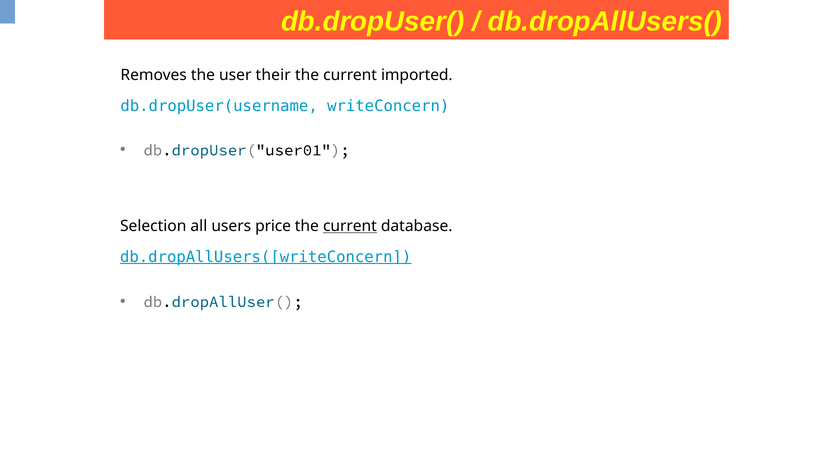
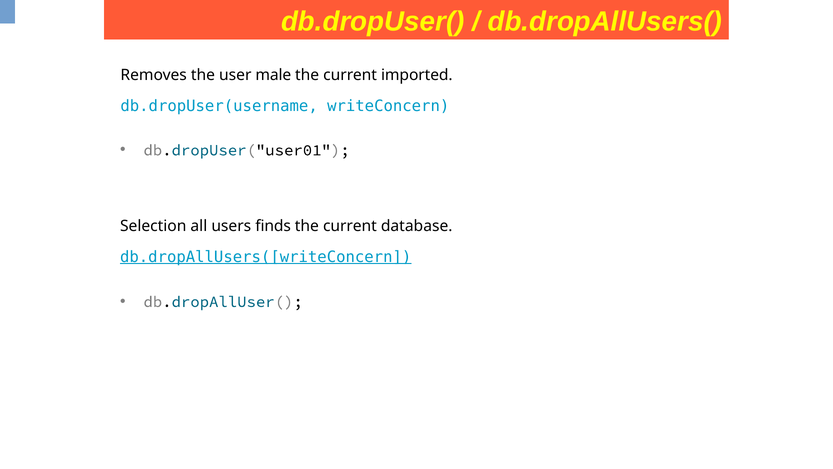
their: their -> male
price: price -> finds
current at (350, 226) underline: present -> none
